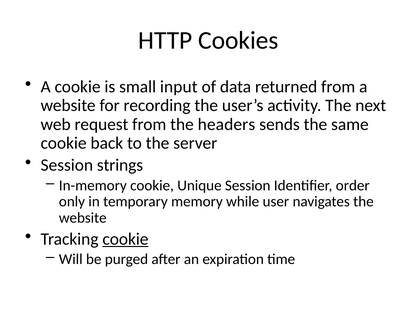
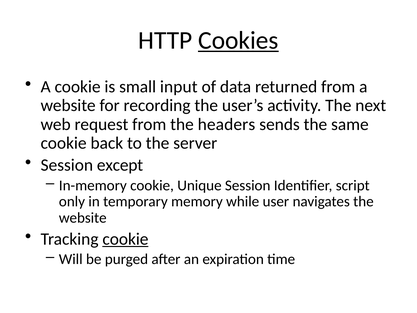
Cookies underline: none -> present
strings: strings -> except
order: order -> script
